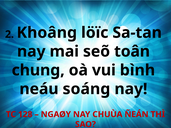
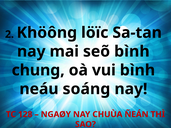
Khoâng: Khoâng -> Khöông
seõ toân: toân -> bình
